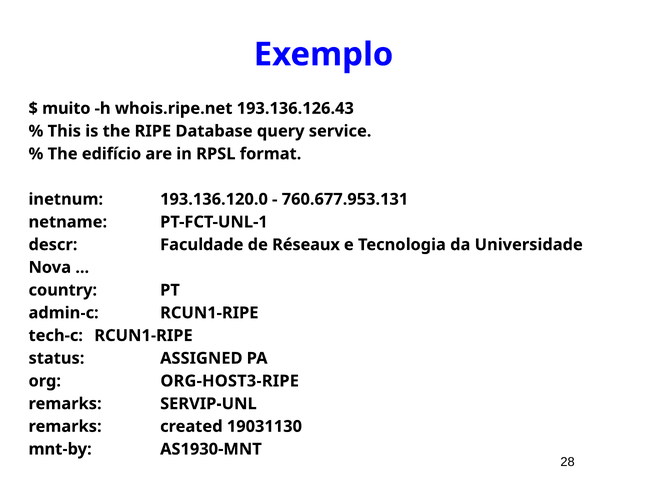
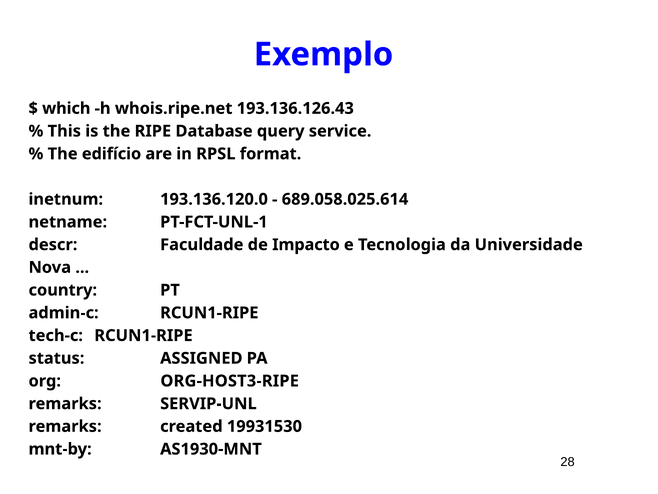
muito: muito -> which
760.677.953.131: 760.677.953.131 -> 689.058.025.614
Réseaux: Réseaux -> Impacto
19031130: 19031130 -> 19931530
